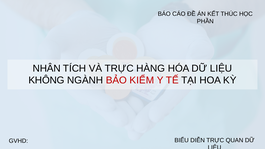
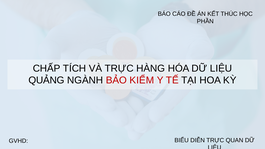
NHÂN: NHÂN -> CHẤP
KHÔNG: KHÔNG -> QUẢNG
